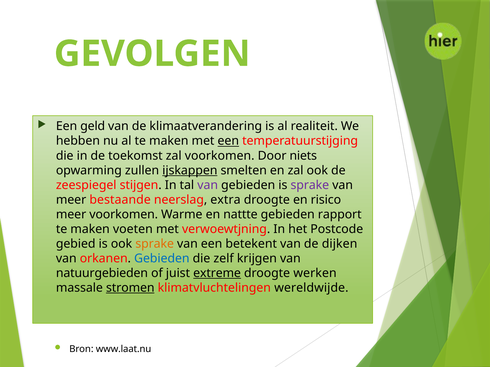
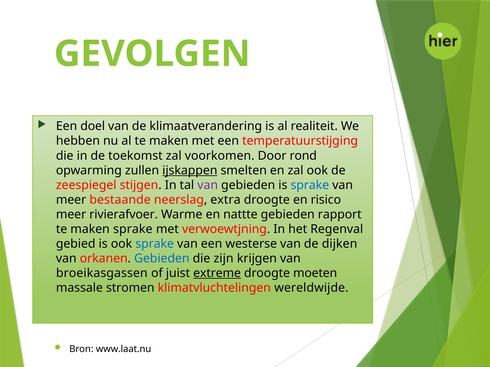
geld: geld -> doel
een at (228, 141) underline: present -> none
niets: niets -> rond
sprake at (310, 185) colour: purple -> blue
meer voorkomen: voorkomen -> rivierafvoer
maken voeten: voeten -> sprake
Postcode: Postcode -> Regenval
sprake at (155, 244) colour: orange -> blue
betekent: betekent -> westerse
zelf: zelf -> zijn
natuurgebieden: natuurgebieden -> broeikasgassen
werken: werken -> moeten
stromen underline: present -> none
